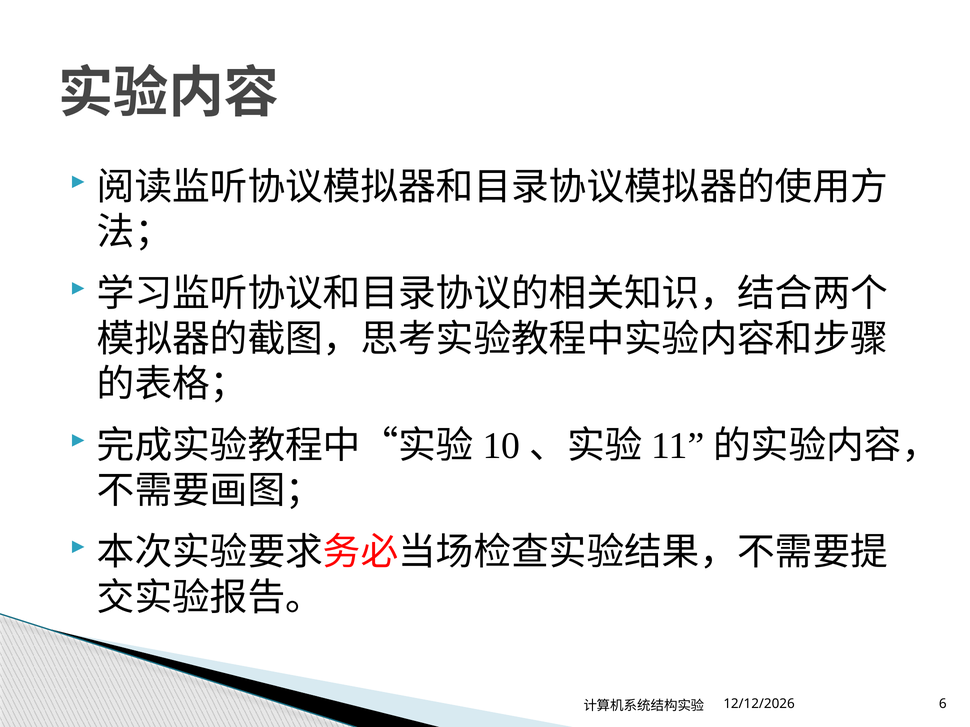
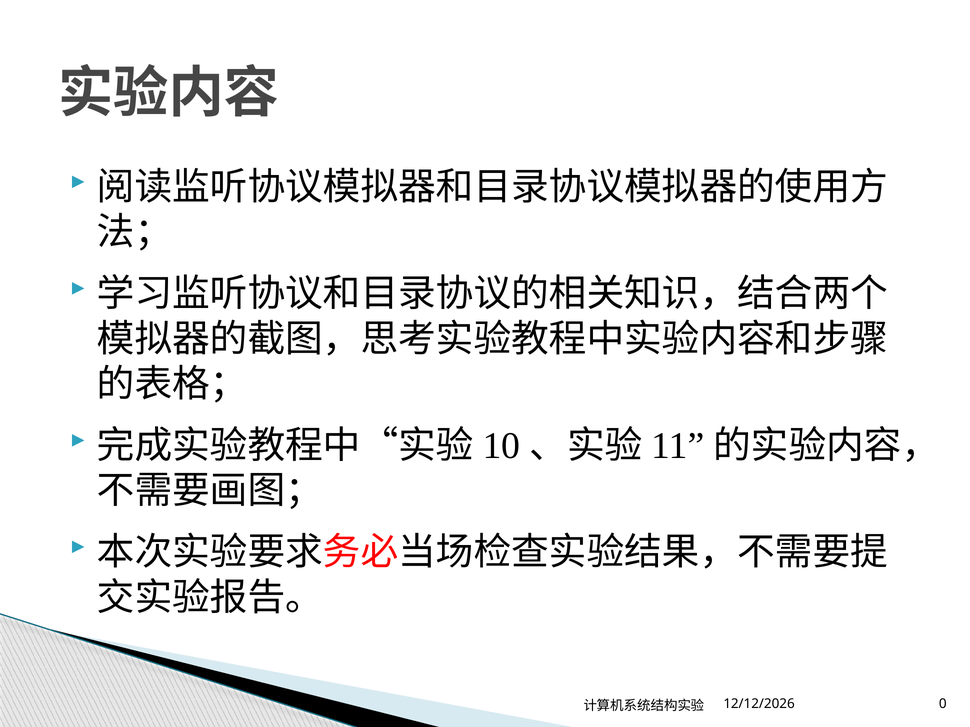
6: 6 -> 0
